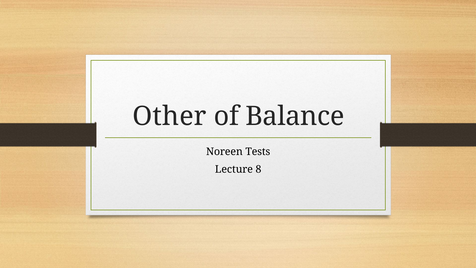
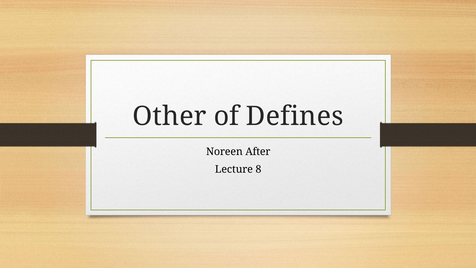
Balance: Balance -> Defines
Tests: Tests -> After
